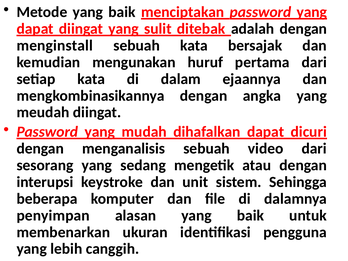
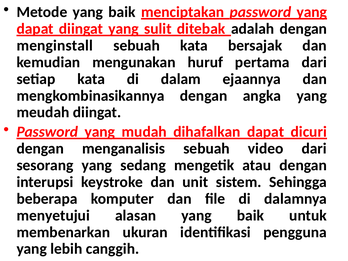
penyimpan: penyimpan -> menyetujui
